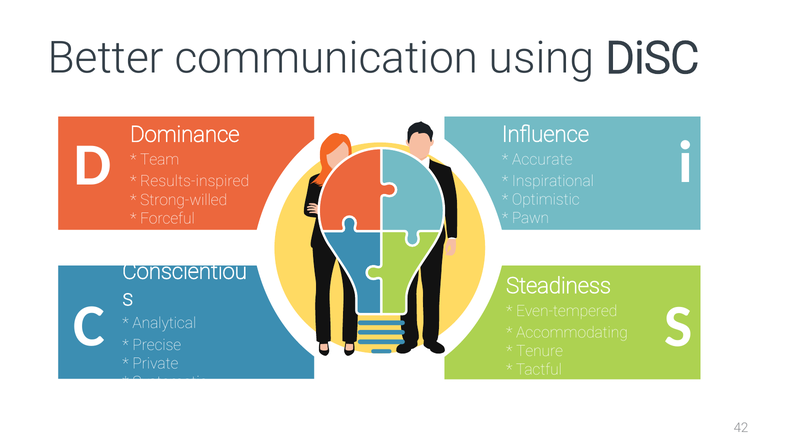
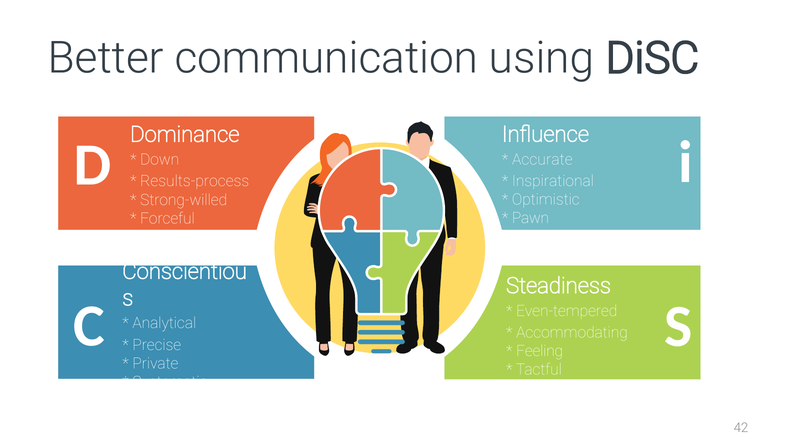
Team: Team -> Down
Results-inspired: Results-inspired -> Results-process
Tenure: Tenure -> Feeling
